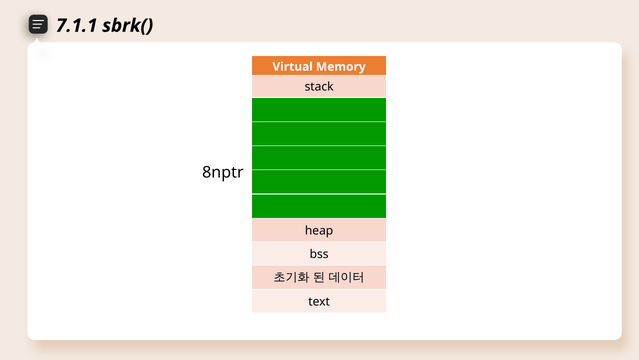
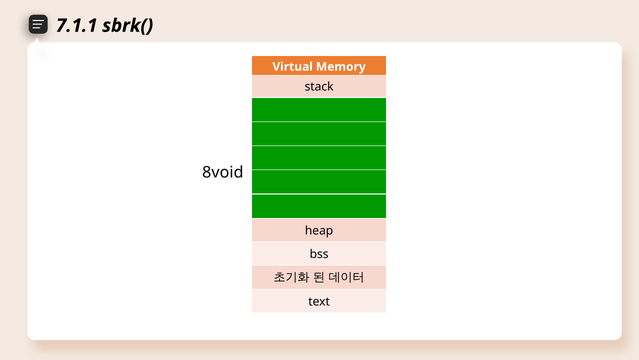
8nptr: 8nptr -> 8void
